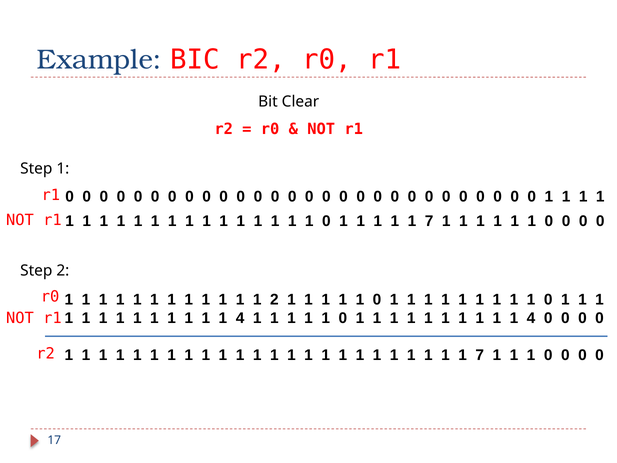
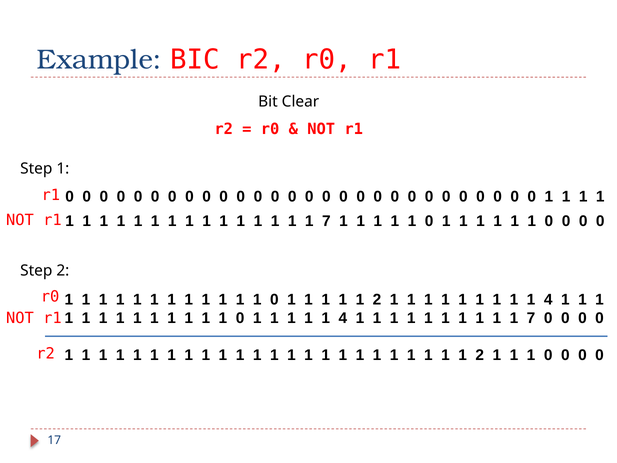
0 at (326, 221): 0 -> 7
7 at (429, 221): 7 -> 0
2 at (274, 299): 2 -> 0
0 at (377, 299): 0 -> 2
0 at (548, 299): 0 -> 4
4 at (240, 318): 4 -> 0
0 at (343, 318): 0 -> 4
4 at (531, 318): 4 -> 7
7 at (480, 355): 7 -> 2
